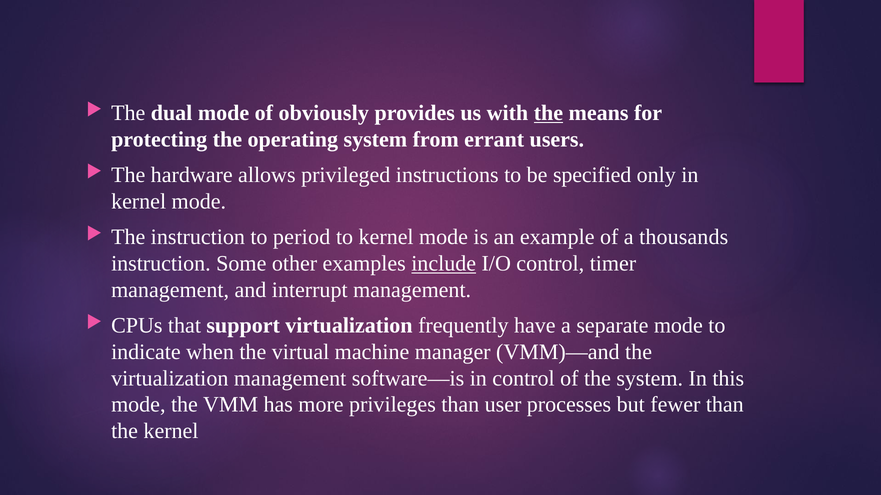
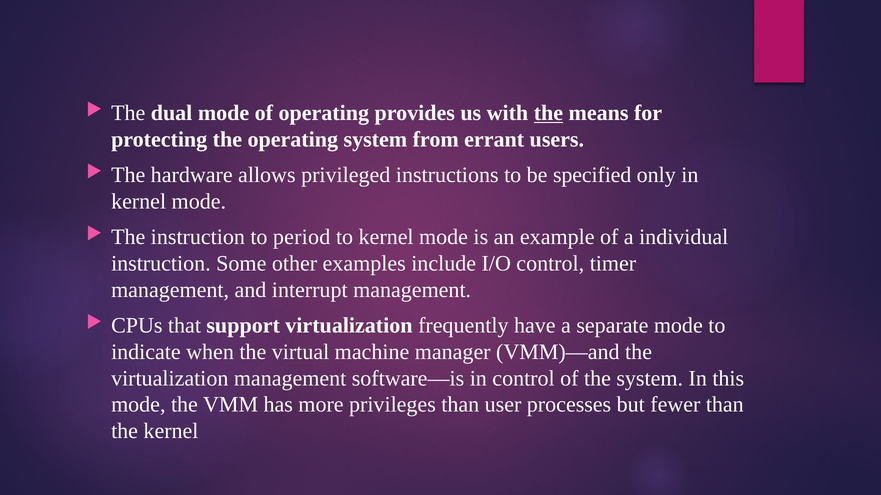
of obviously: obviously -> operating
thousands: thousands -> individual
include underline: present -> none
